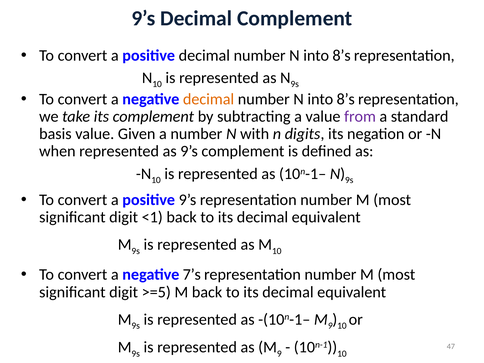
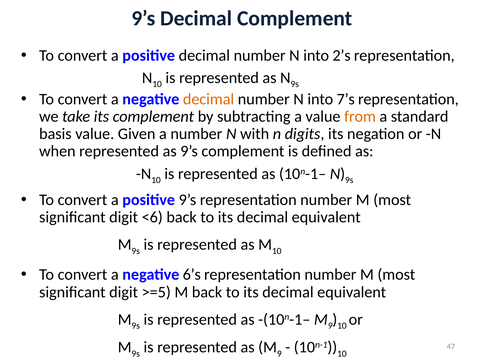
8’s at (342, 55): 8’s -> 2’s
8’s at (346, 99): 8’s -> 7’s
from colour: purple -> orange
<1: <1 -> <6
7’s: 7’s -> 6’s
